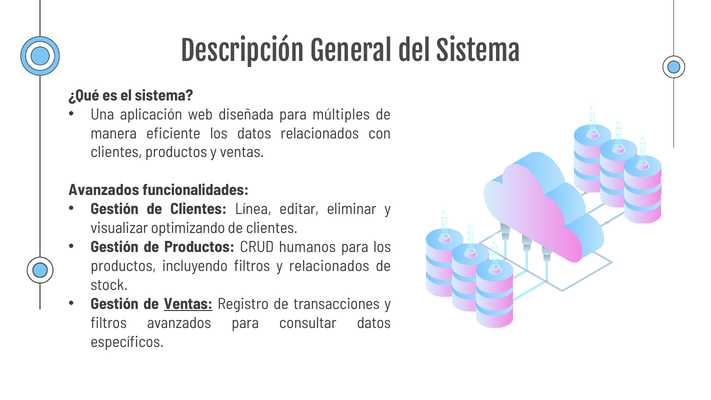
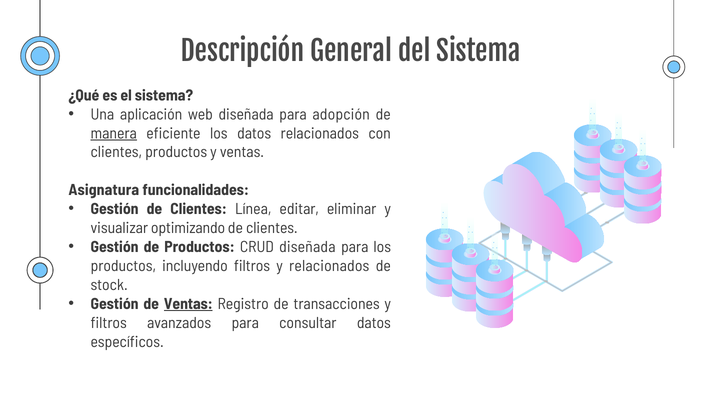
múltiples: múltiples -> adopción
manera underline: none -> present
Avanzados at (104, 190): Avanzados -> Asignatura
CRUD humanos: humanos -> diseñada
